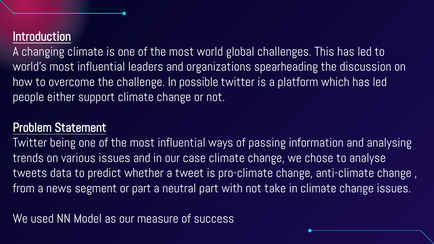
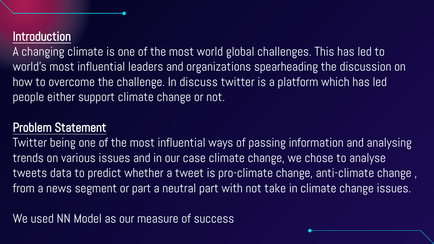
possible: possible -> discuss
